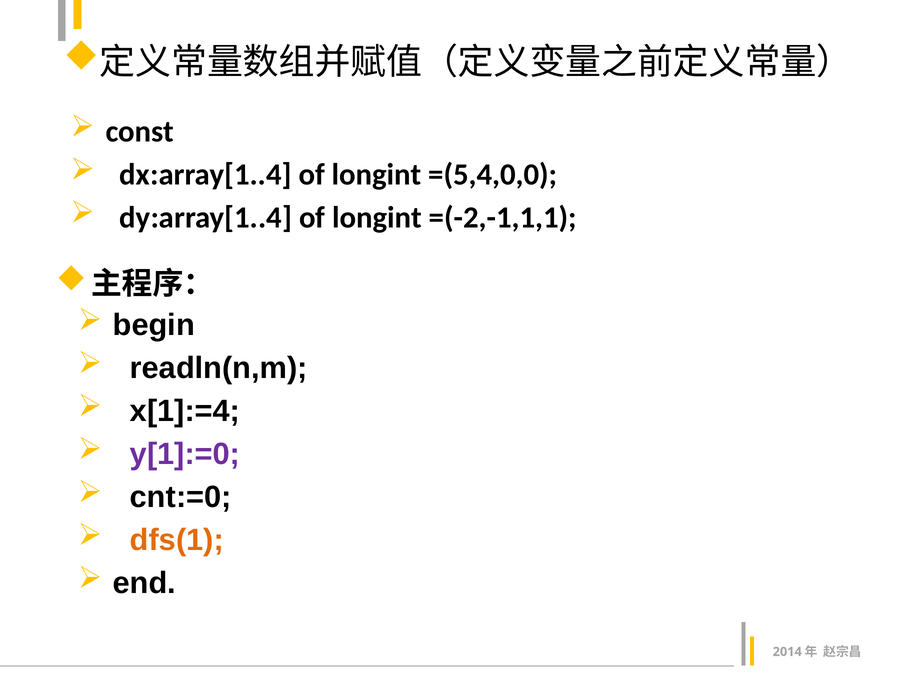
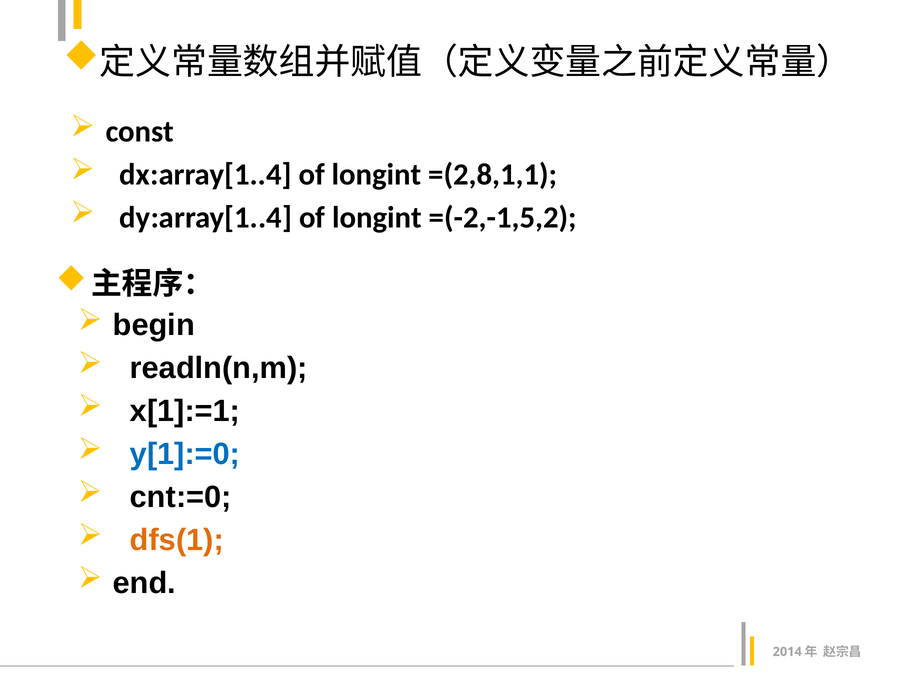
=(5,4,0,0: =(5,4,0,0 -> =(2,8,1,1
=(-2,-1,1,1: =(-2,-1,1,1 -> =(-2,-1,5,2
x[1]:=4: x[1]:=4 -> x[1]:=1
y[1]:=0 colour: purple -> blue
